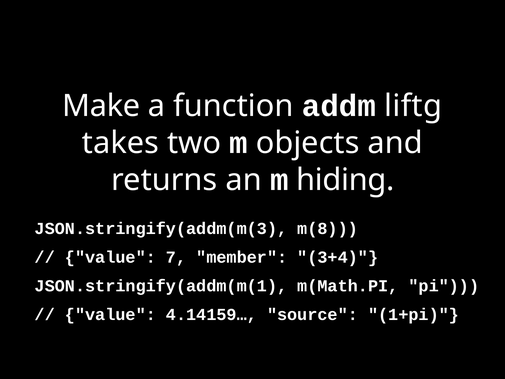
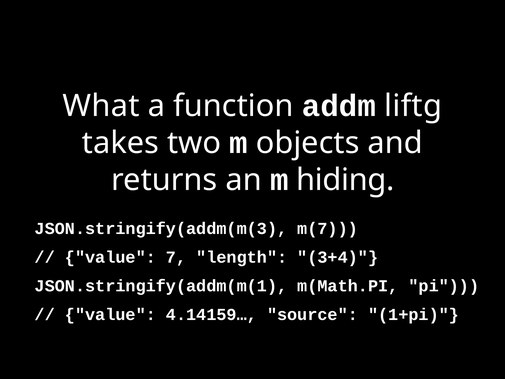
Make: Make -> What
m(8: m(8 -> m(7
member: member -> length
